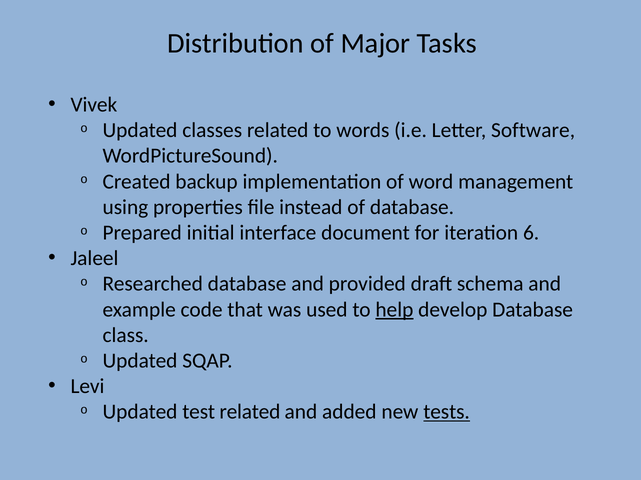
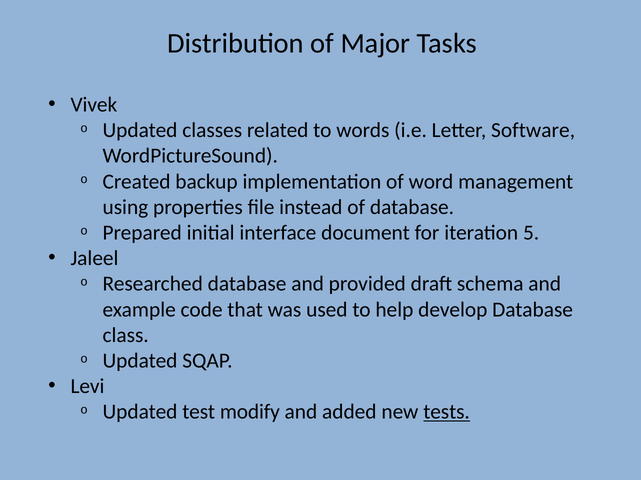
6: 6 -> 5
help underline: present -> none
test related: related -> modify
